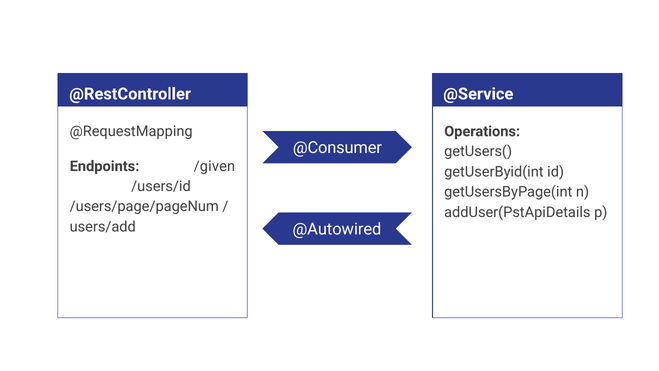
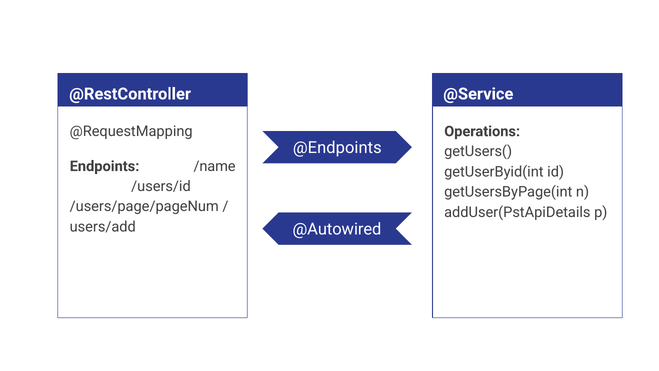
@Consumer: @Consumer -> @Endpoints
/given: /given -> /name
